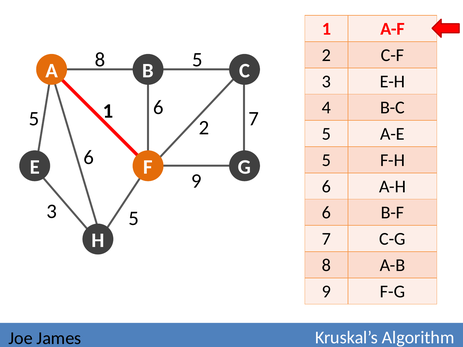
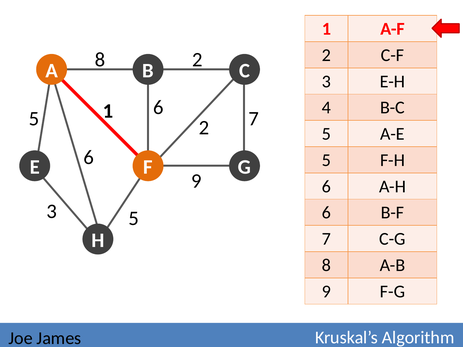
8 5: 5 -> 2
